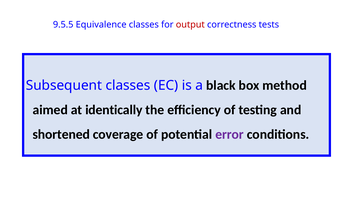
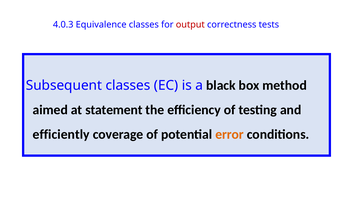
9.5.5: 9.5.5 -> 4.0.3
identically: identically -> statement
shortened: shortened -> efficiently
error colour: purple -> orange
